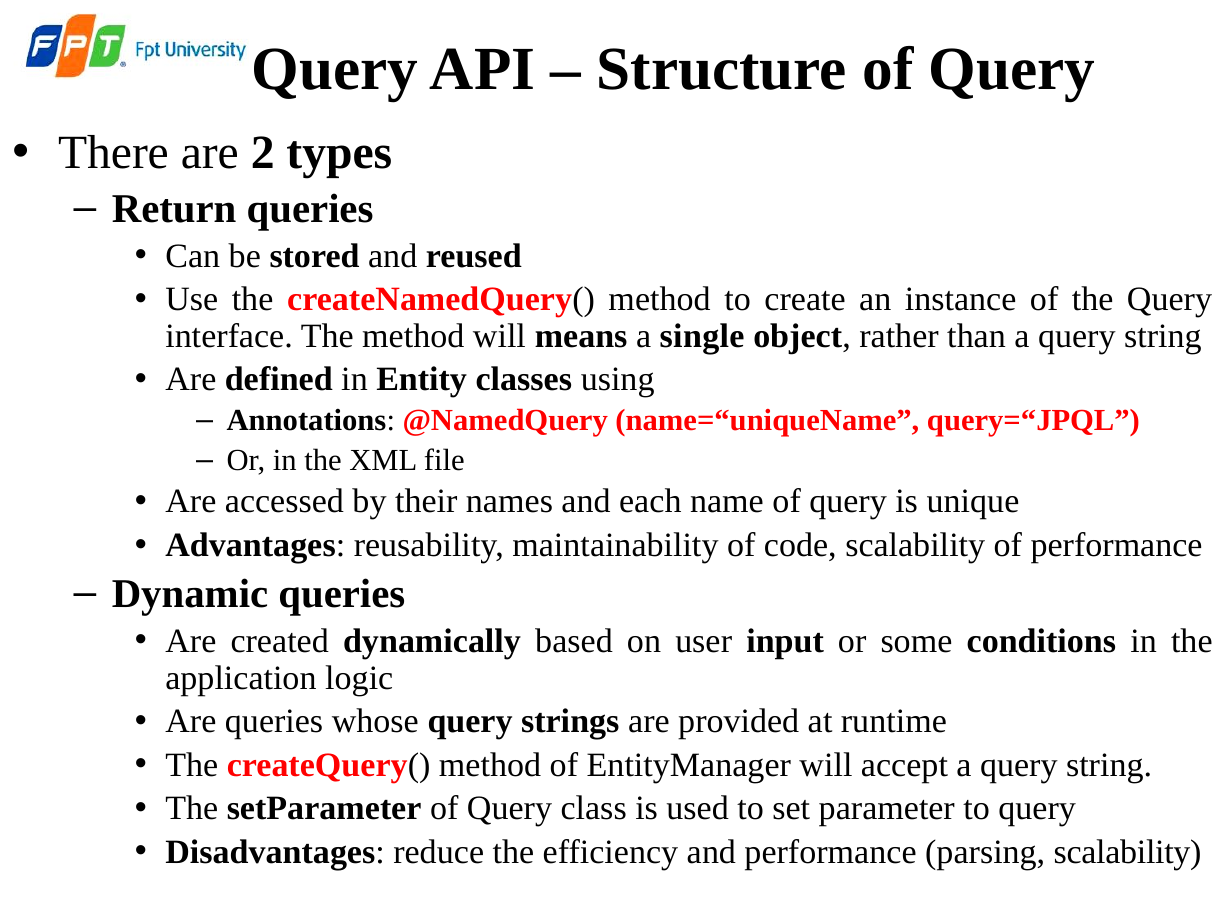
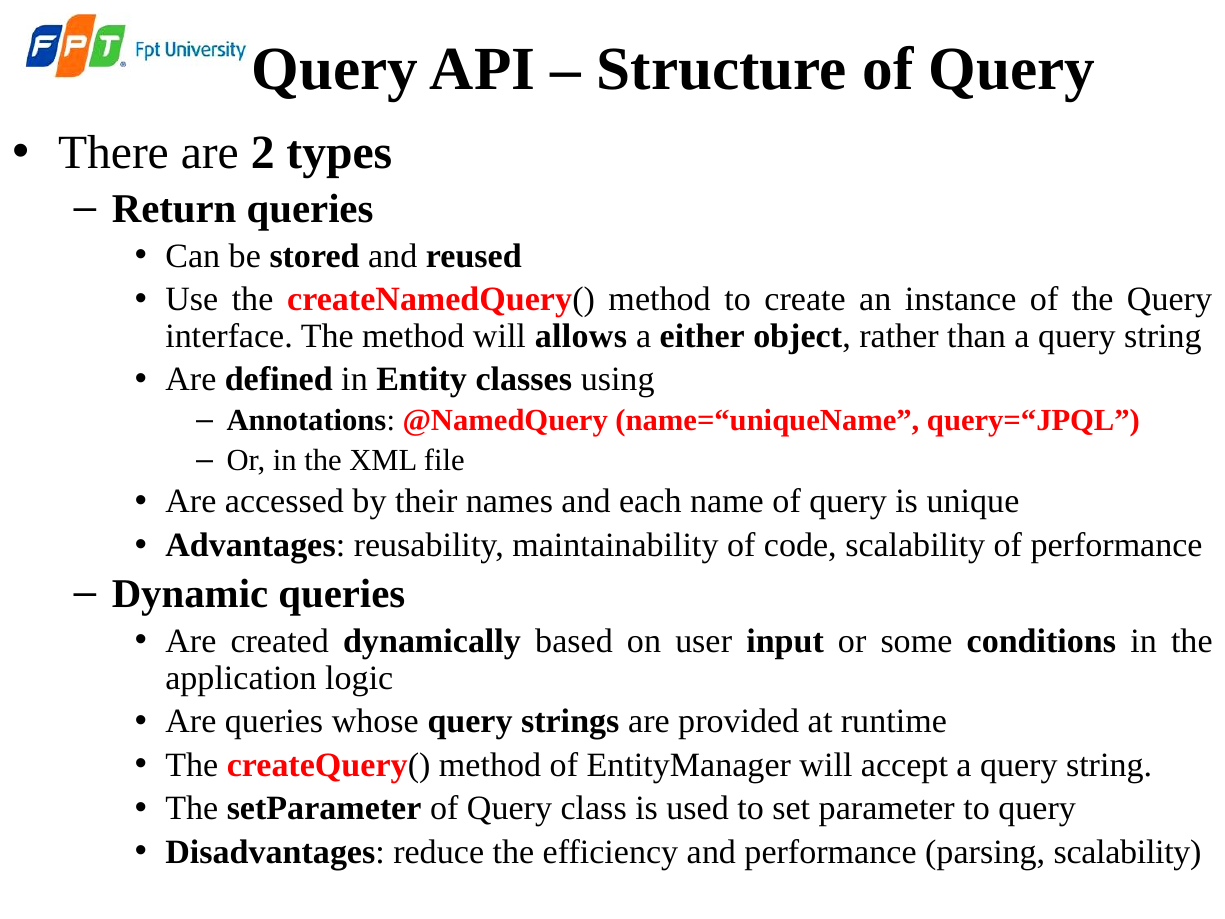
means: means -> allows
single: single -> either
